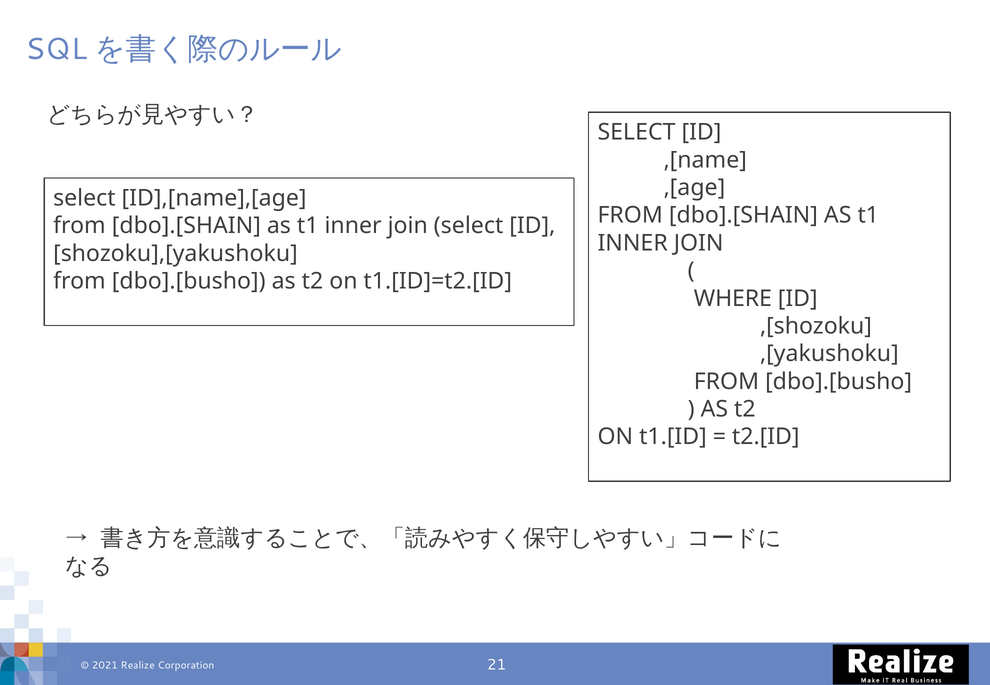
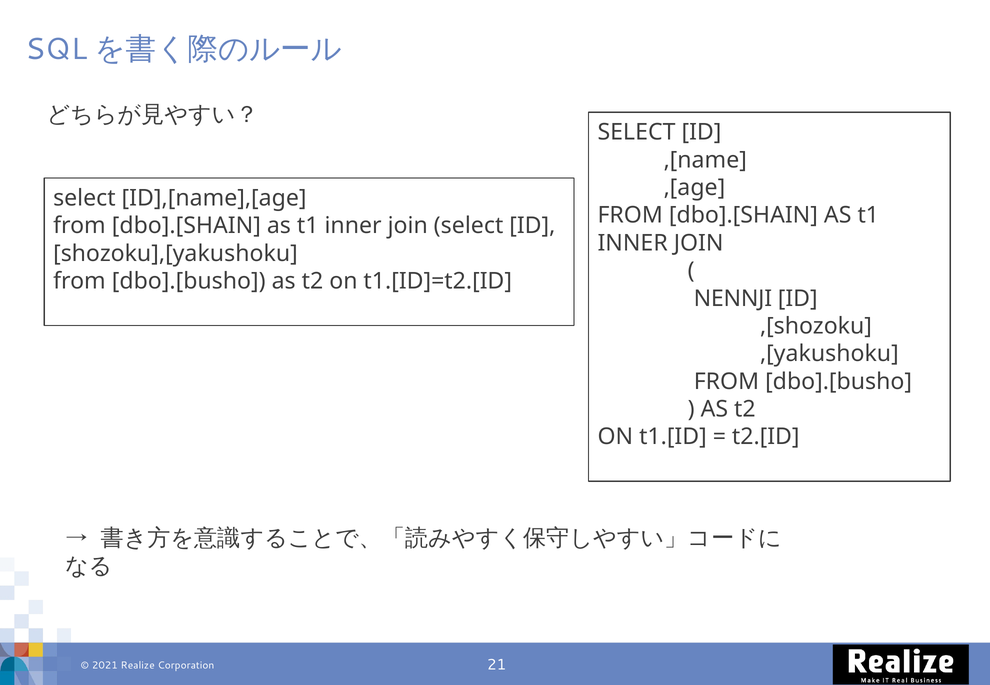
WHERE: WHERE -> NENNJI
